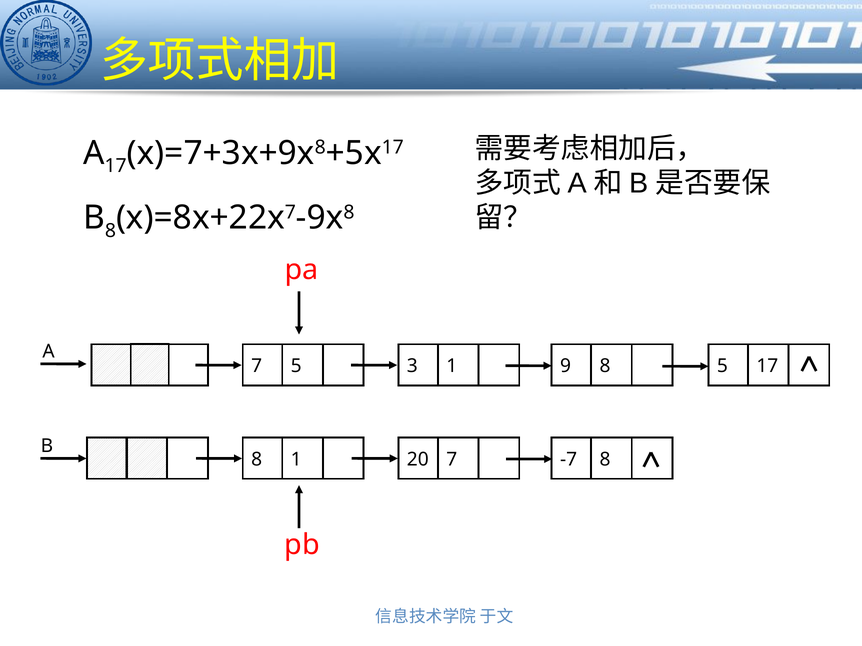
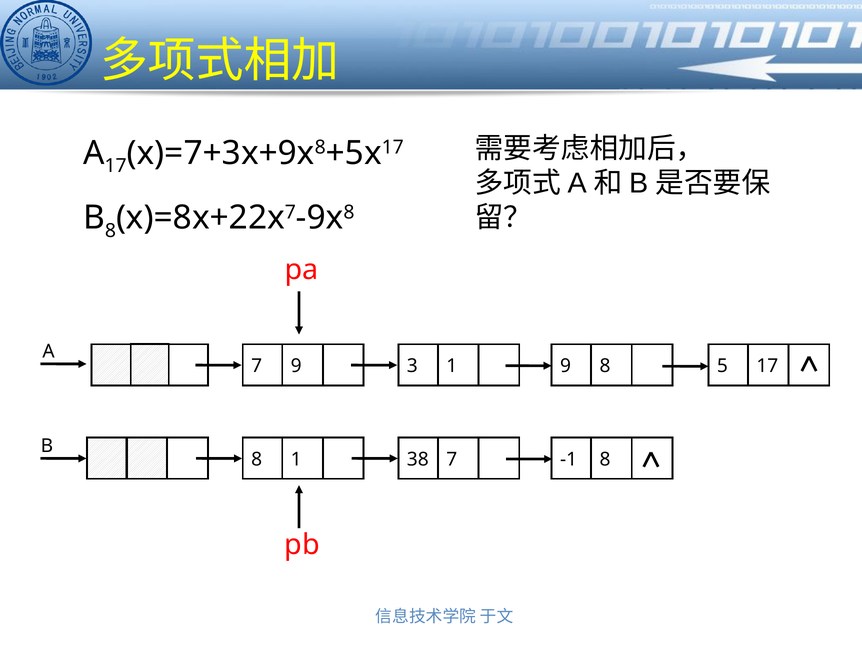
7 5: 5 -> 9
20: 20 -> 38
-7: -7 -> -1
